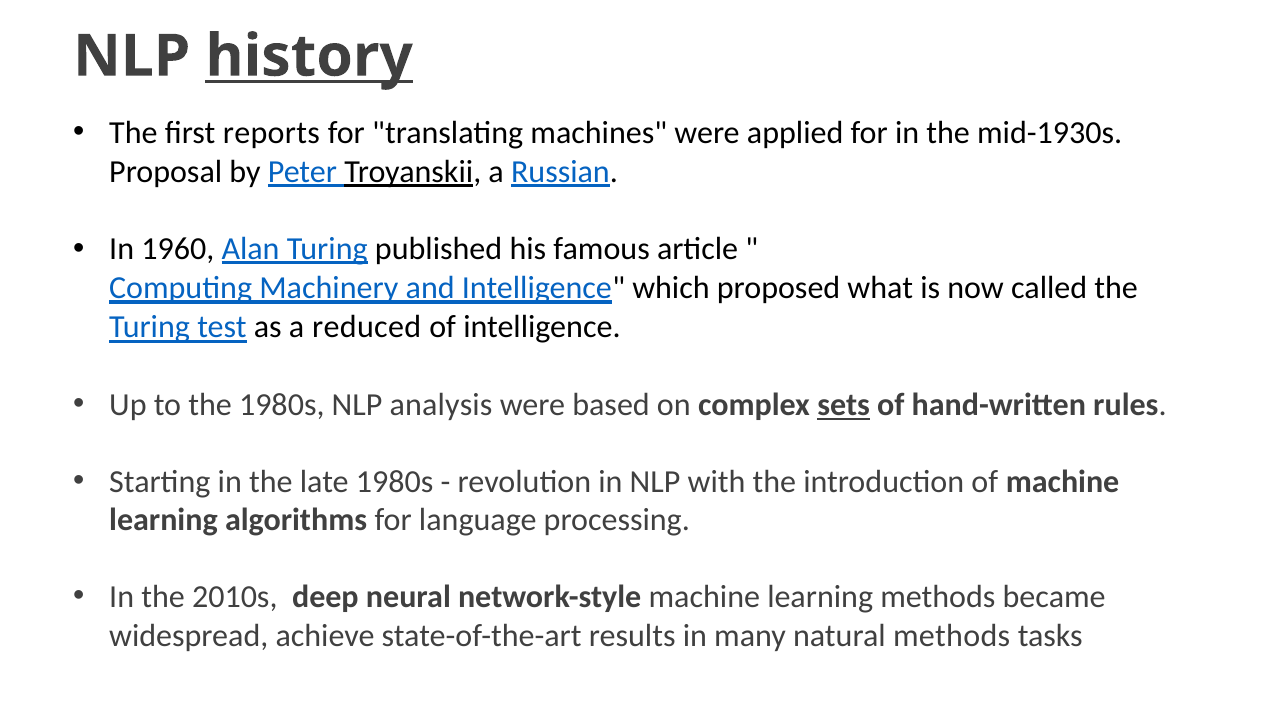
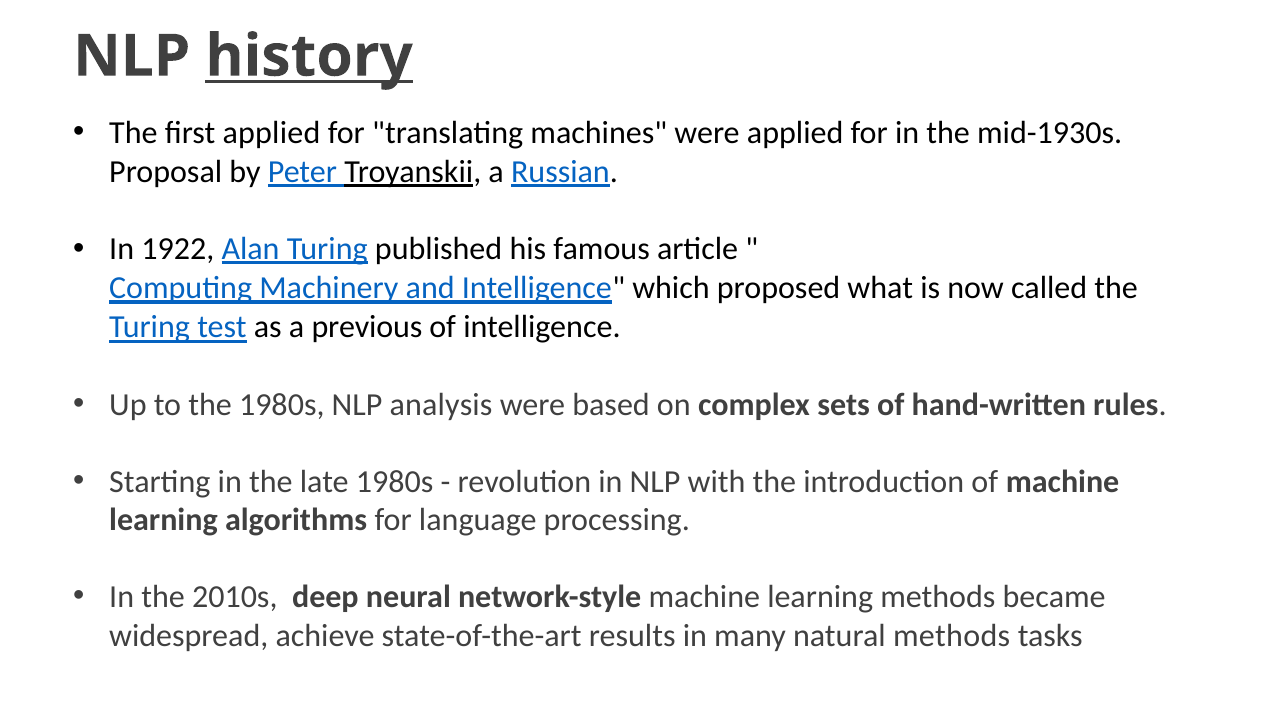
first reports: reports -> applied
1960: 1960 -> 1922
reduced: reduced -> previous
sets underline: present -> none
